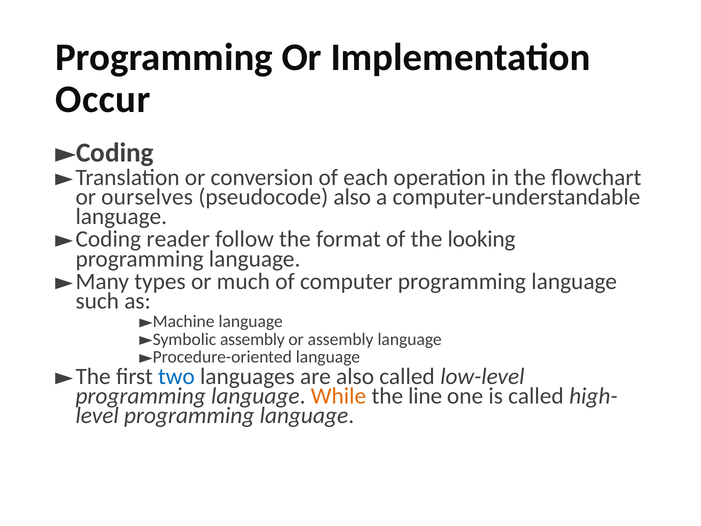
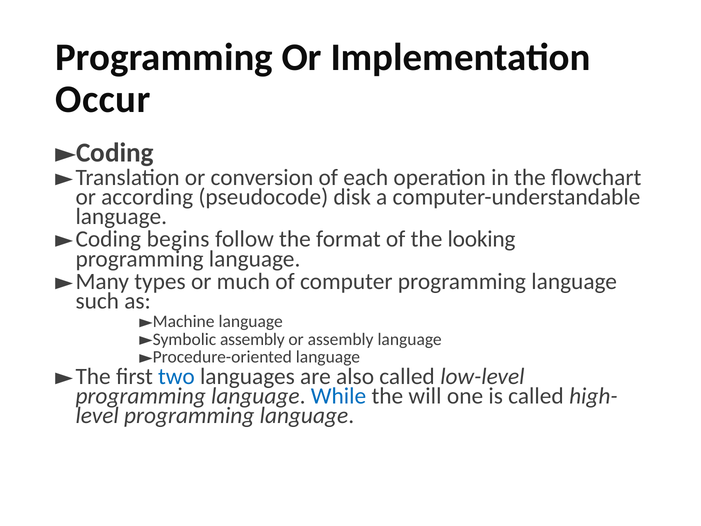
ourselves: ourselves -> according
pseudocode also: also -> disk
reader: reader -> begins
While colour: orange -> blue
line: line -> will
